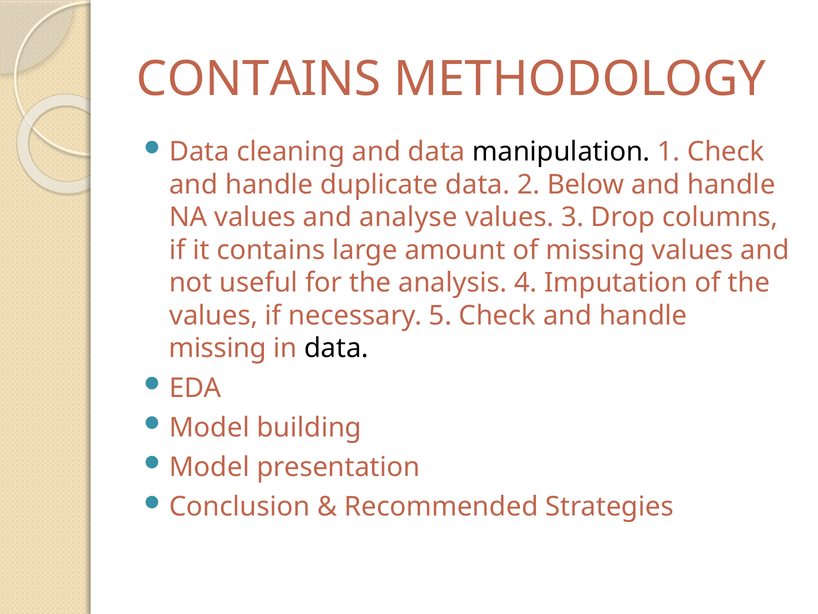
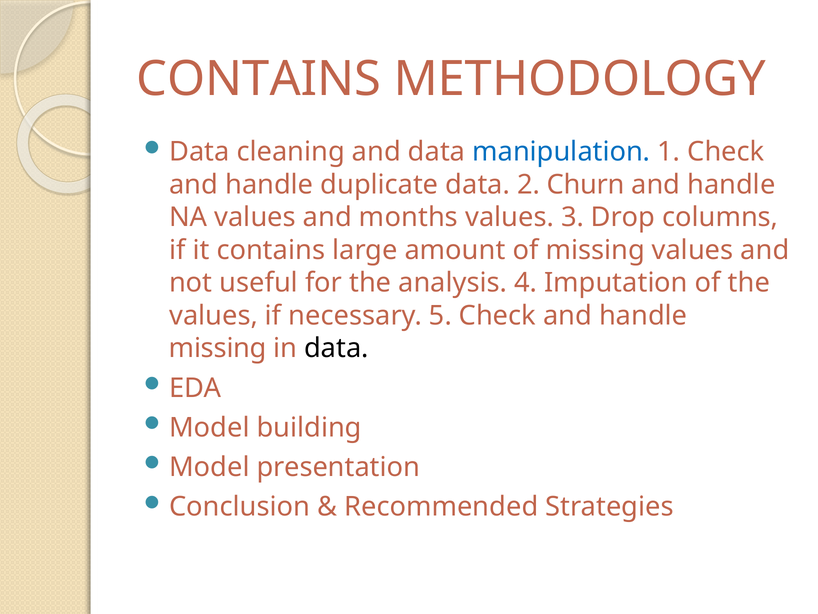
manipulation colour: black -> blue
Below: Below -> Churn
analyse: analyse -> months
